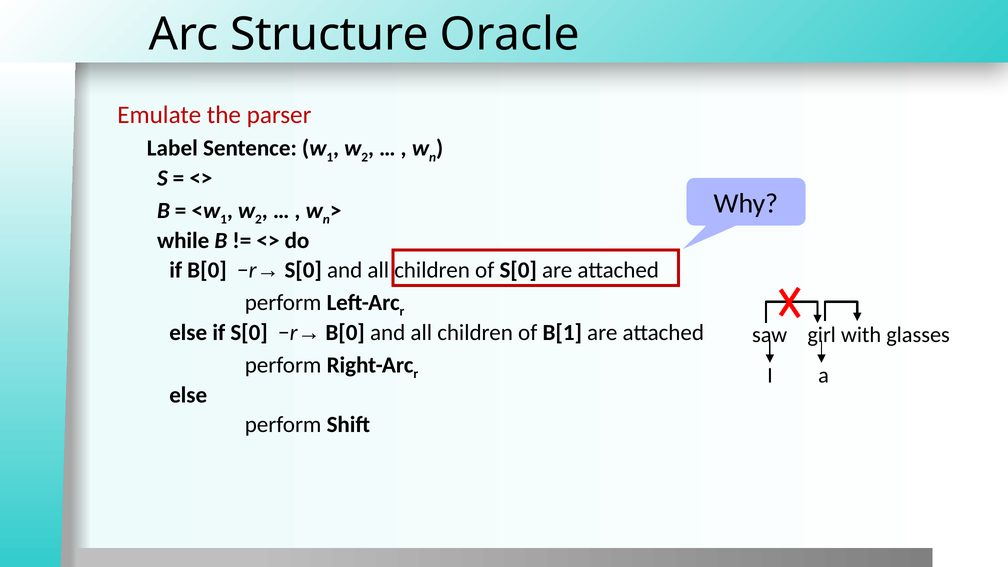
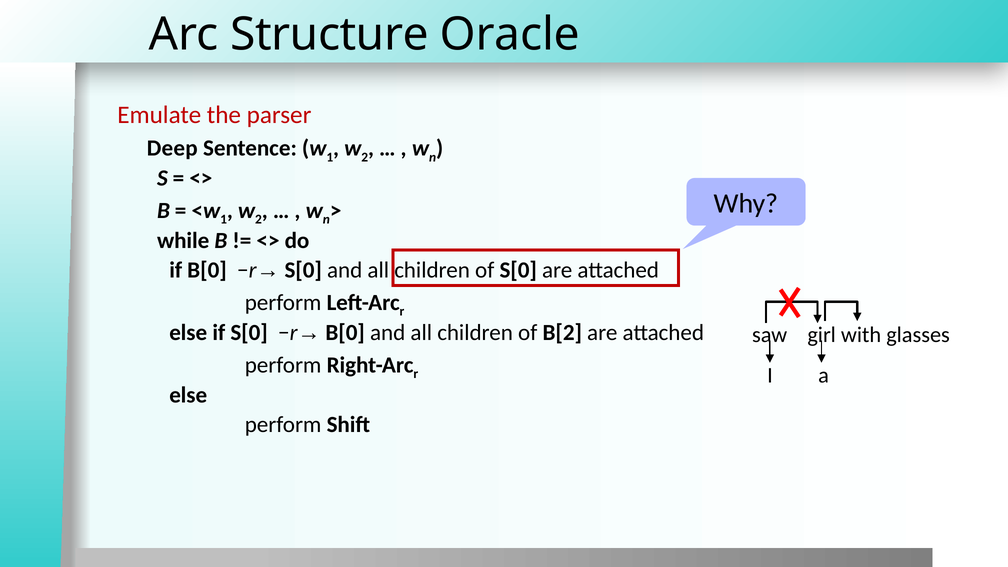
Label: Label -> Deep
B[1: B[1 -> B[2
